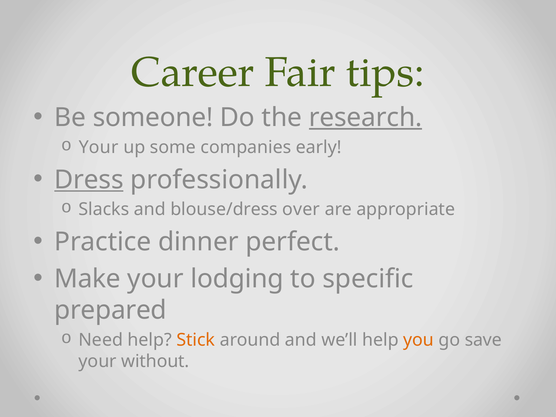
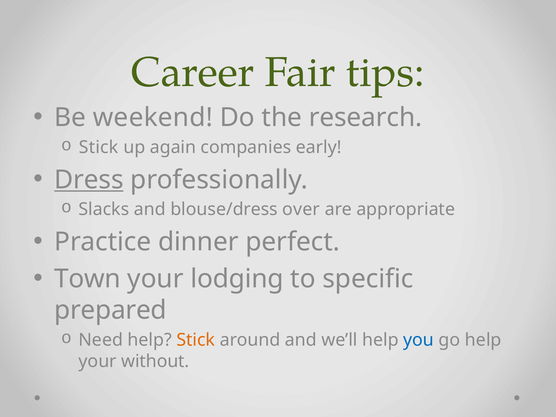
someone: someone -> weekend
research underline: present -> none
Your at (99, 147): Your -> Stick
some: some -> again
Make: Make -> Town
you colour: orange -> blue
go save: save -> help
